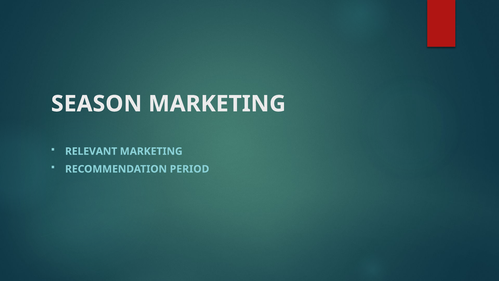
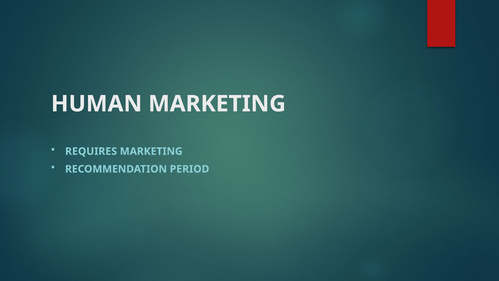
SEASON: SEASON -> HUMAN
RELEVANT: RELEVANT -> REQUIRES
